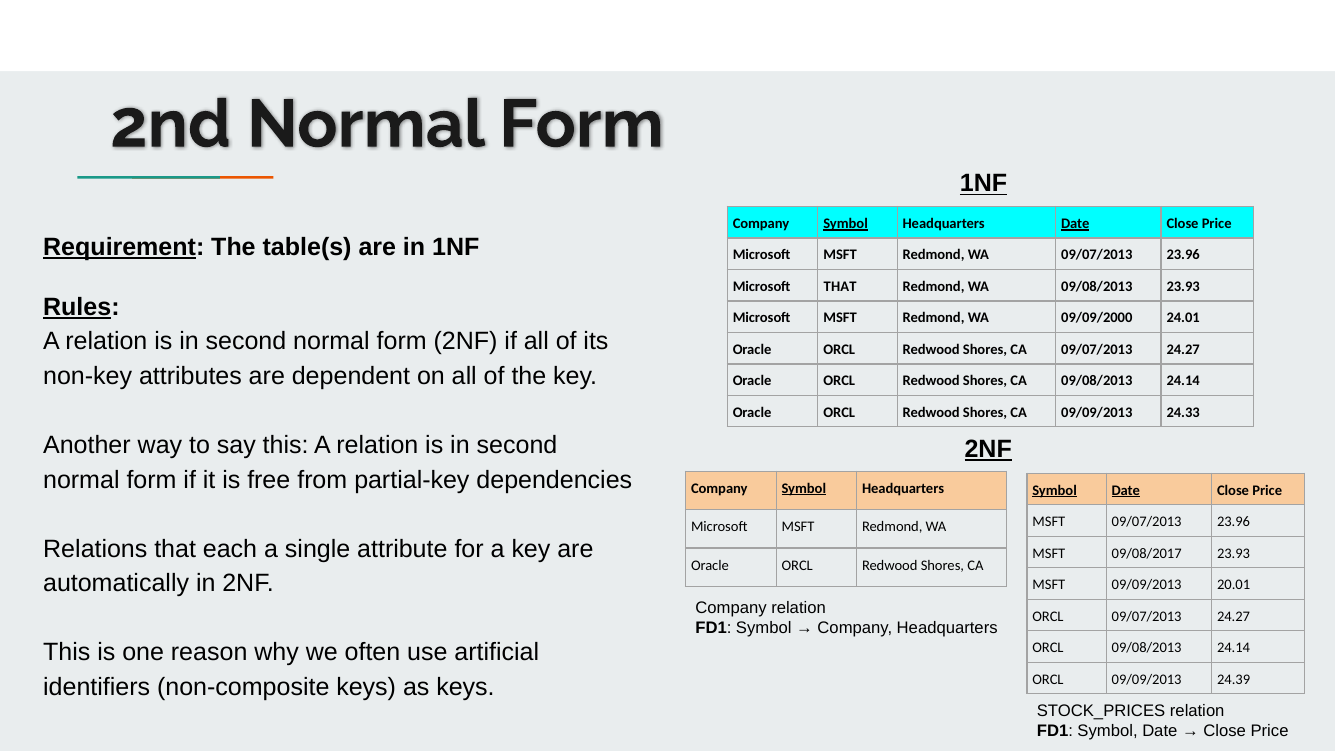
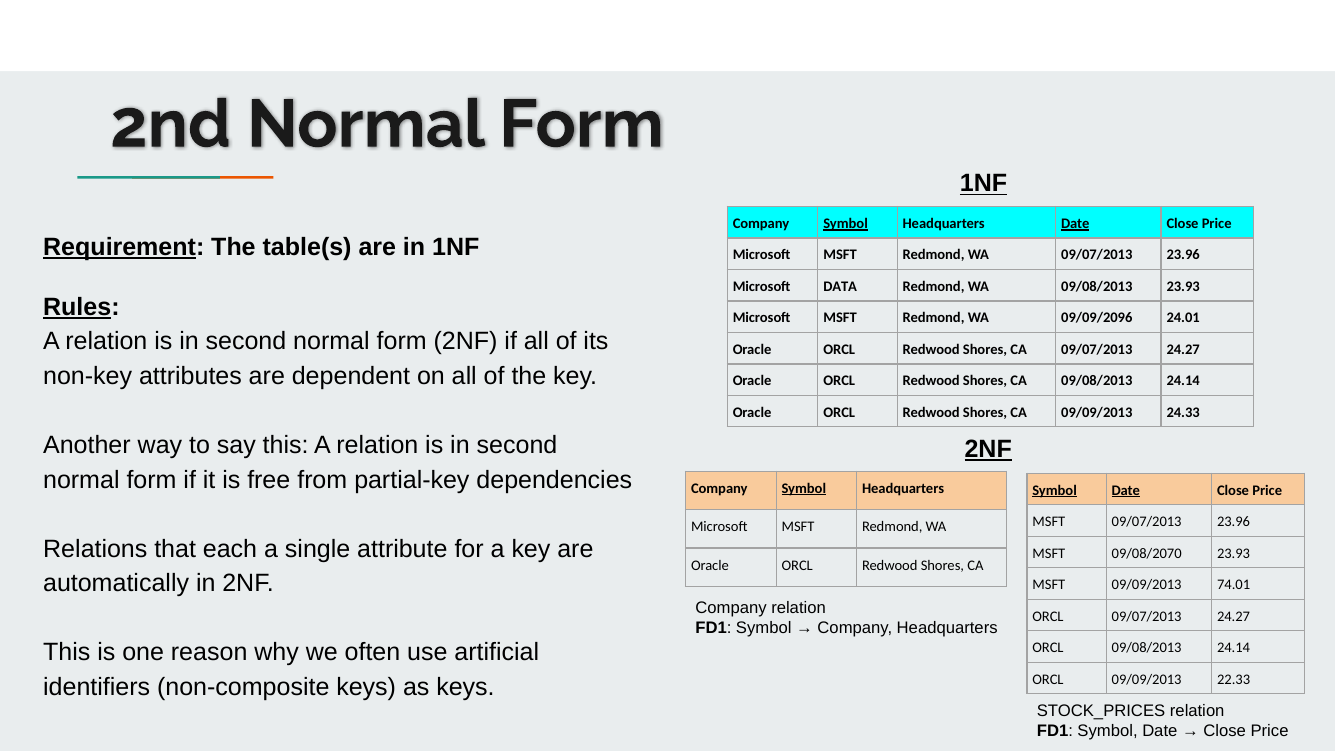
Microsoft THAT: THAT -> DATA
09/09/2000: 09/09/2000 -> 09/09/2096
09/08/2017: 09/08/2017 -> 09/08/2070
20.01: 20.01 -> 74.01
24.39: 24.39 -> 22.33
